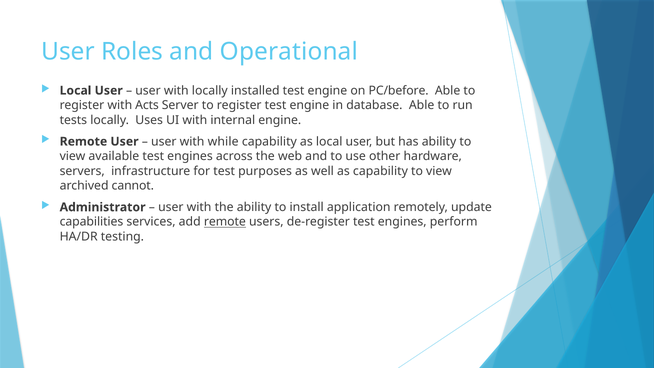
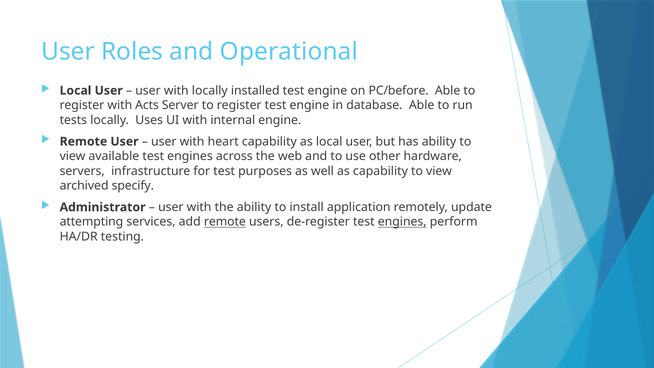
while: while -> heart
cannot: cannot -> specify
capabilities: capabilities -> attempting
engines at (402, 222) underline: none -> present
